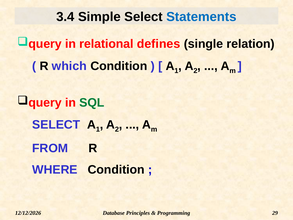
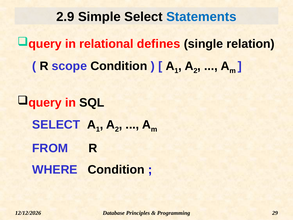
3.4: 3.4 -> 2.9
which: which -> scope
SQL colour: green -> black
